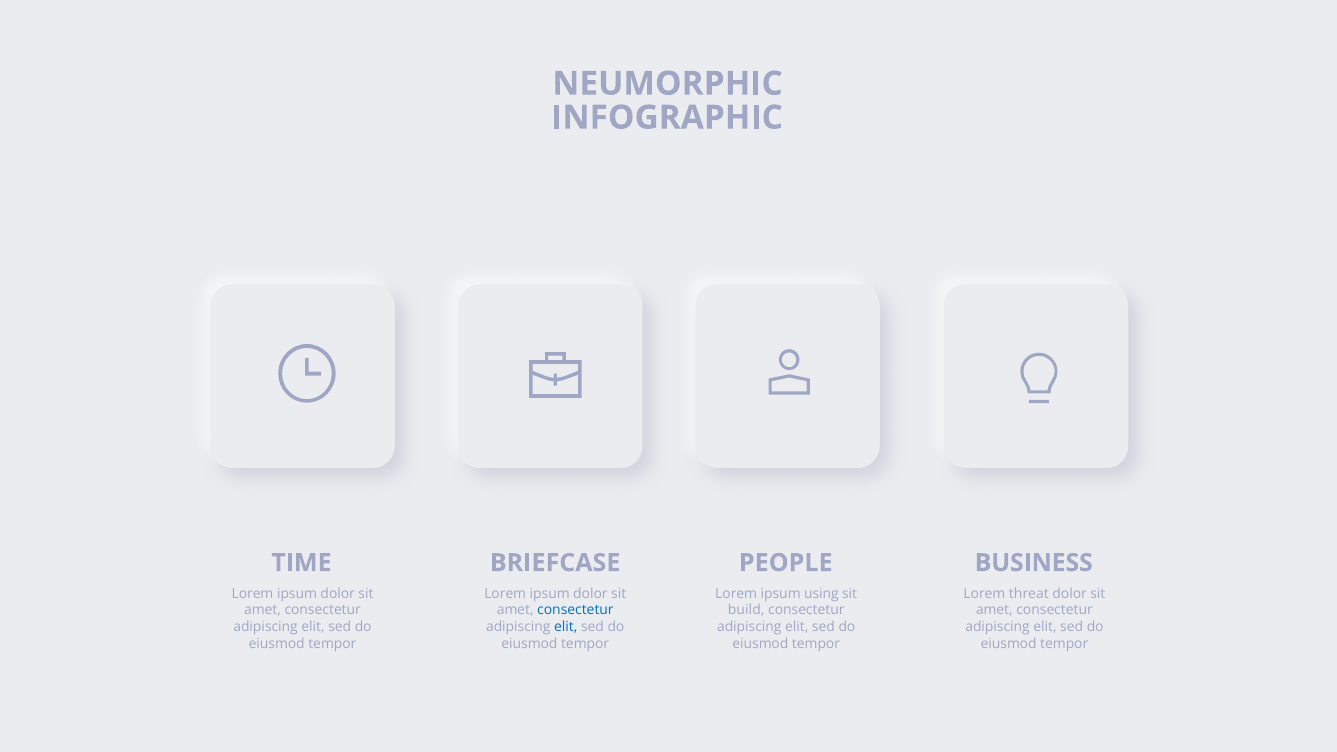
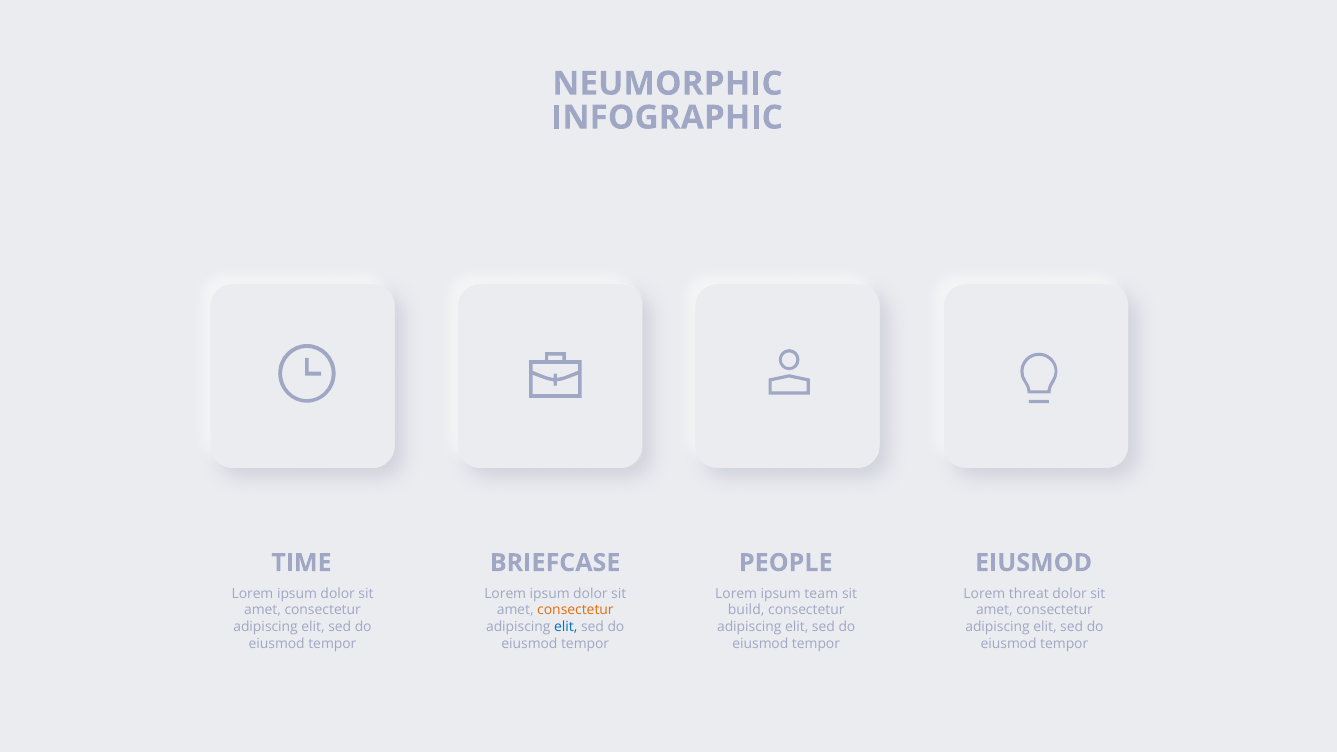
PEOPLE BUSINESS: BUSINESS -> EIUSMOD
using: using -> team
consectetur at (575, 610) colour: blue -> orange
